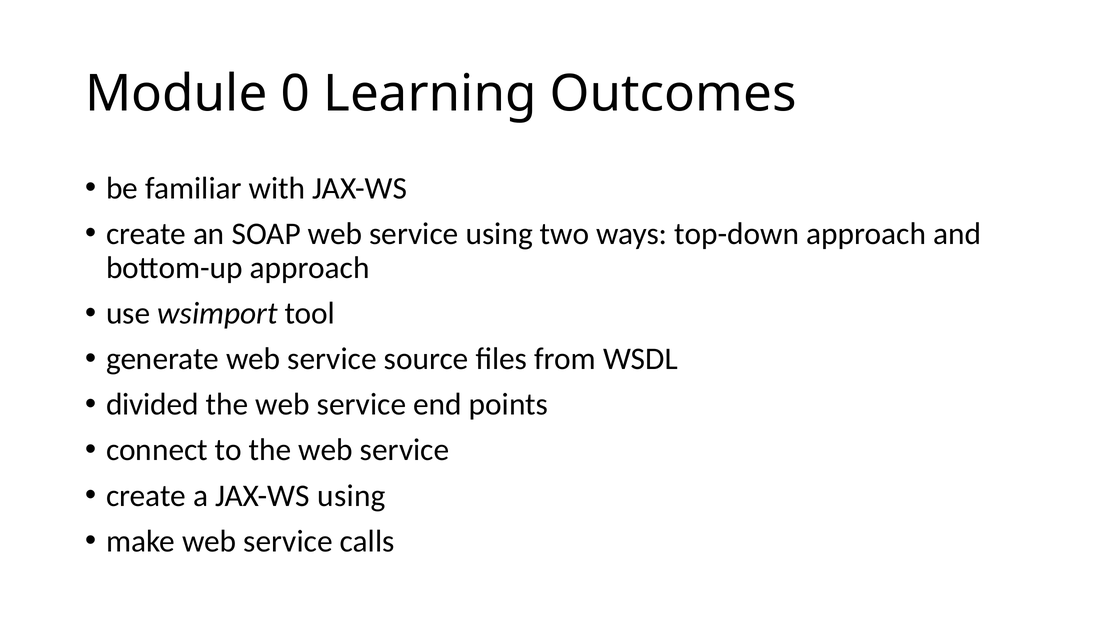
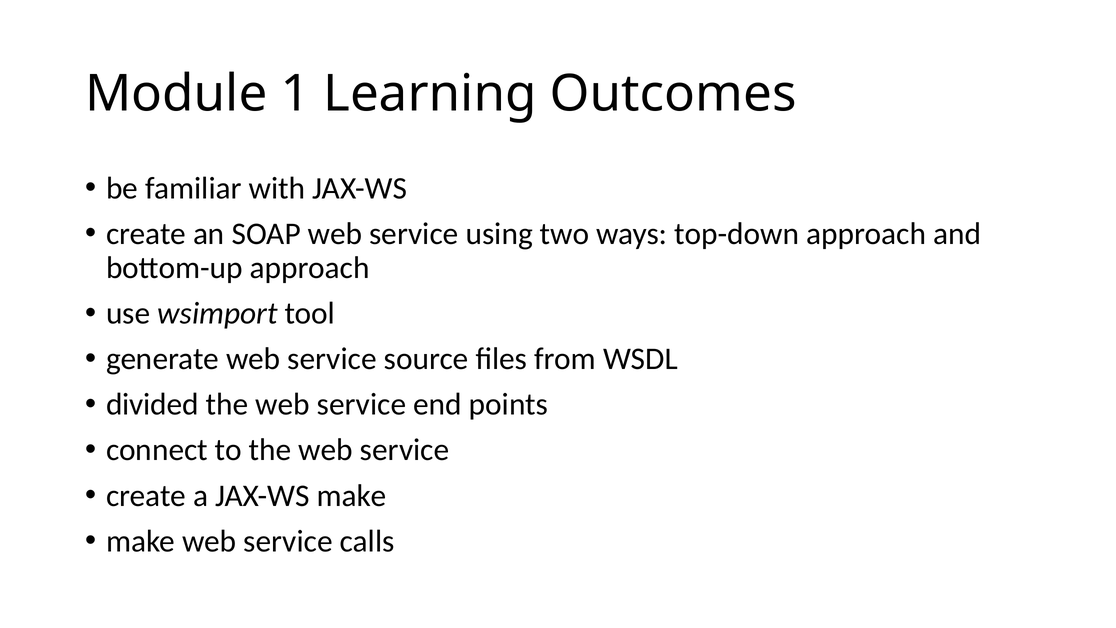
0: 0 -> 1
JAX-WS using: using -> make
